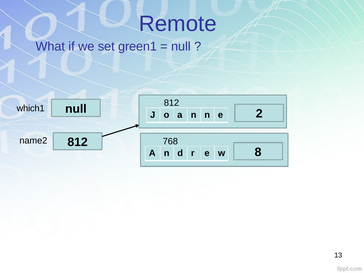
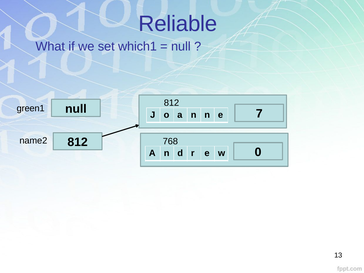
Remote: Remote -> Reliable
green1: green1 -> which1
which1: which1 -> green1
2: 2 -> 7
8: 8 -> 0
